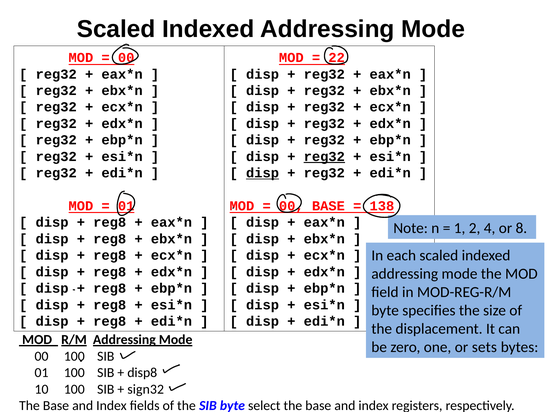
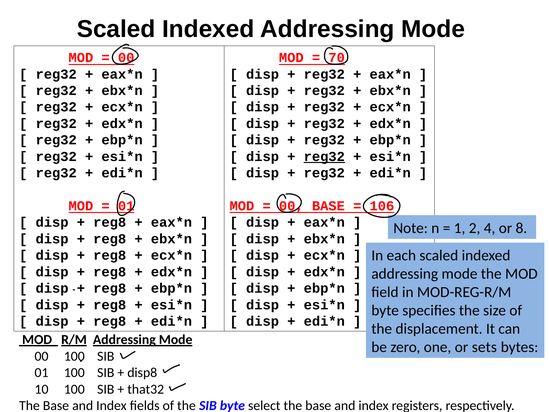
22: 22 -> 70
disp at (263, 173) underline: present -> none
138: 138 -> 106
sign32: sign32 -> that32
